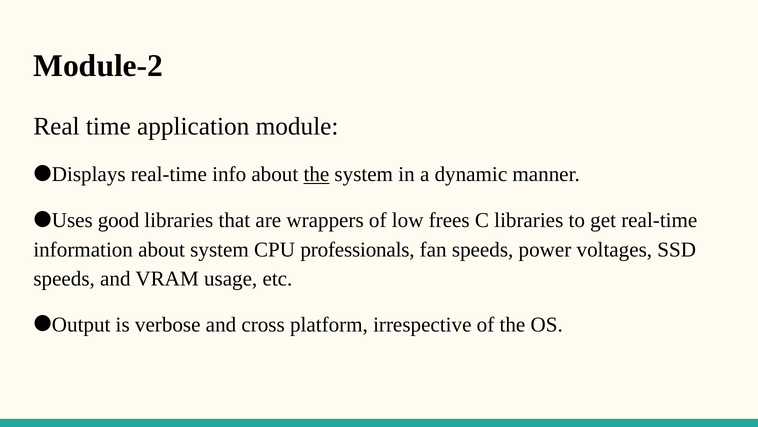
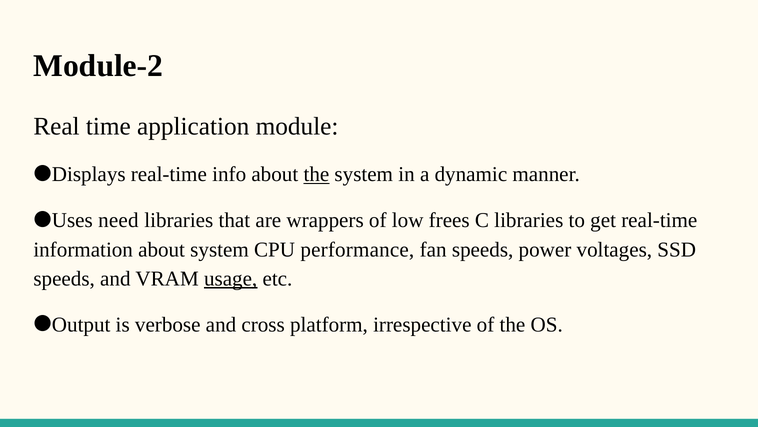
good: good -> need
professionals: professionals -> performance
usage underline: none -> present
